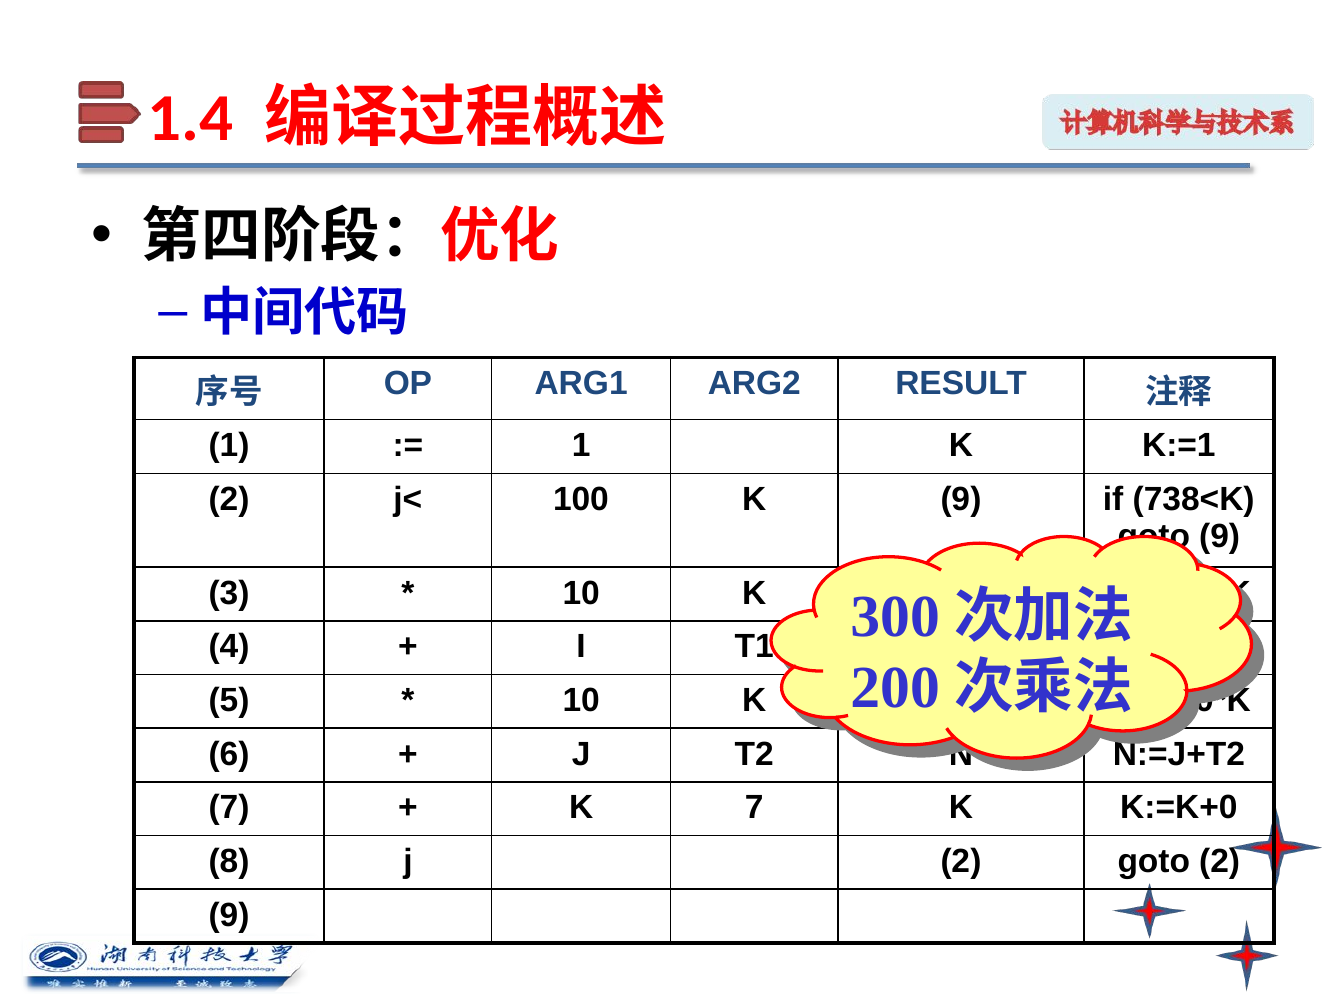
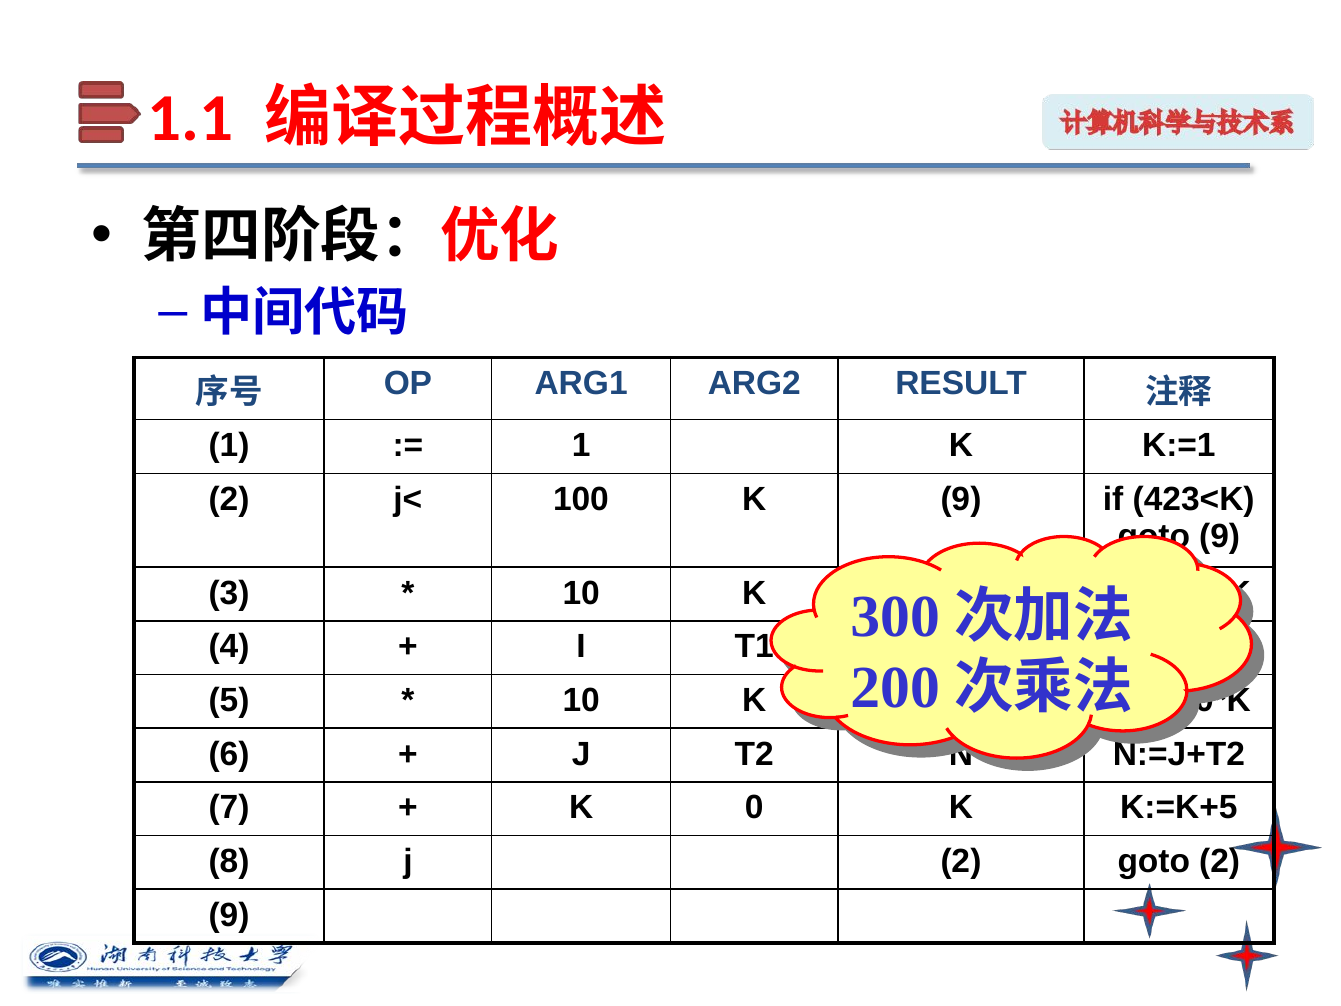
1.4: 1.4 -> 1.1
738<K: 738<K -> 423<K
K 7: 7 -> 0
K:=K+0: K:=K+0 -> K:=K+5
